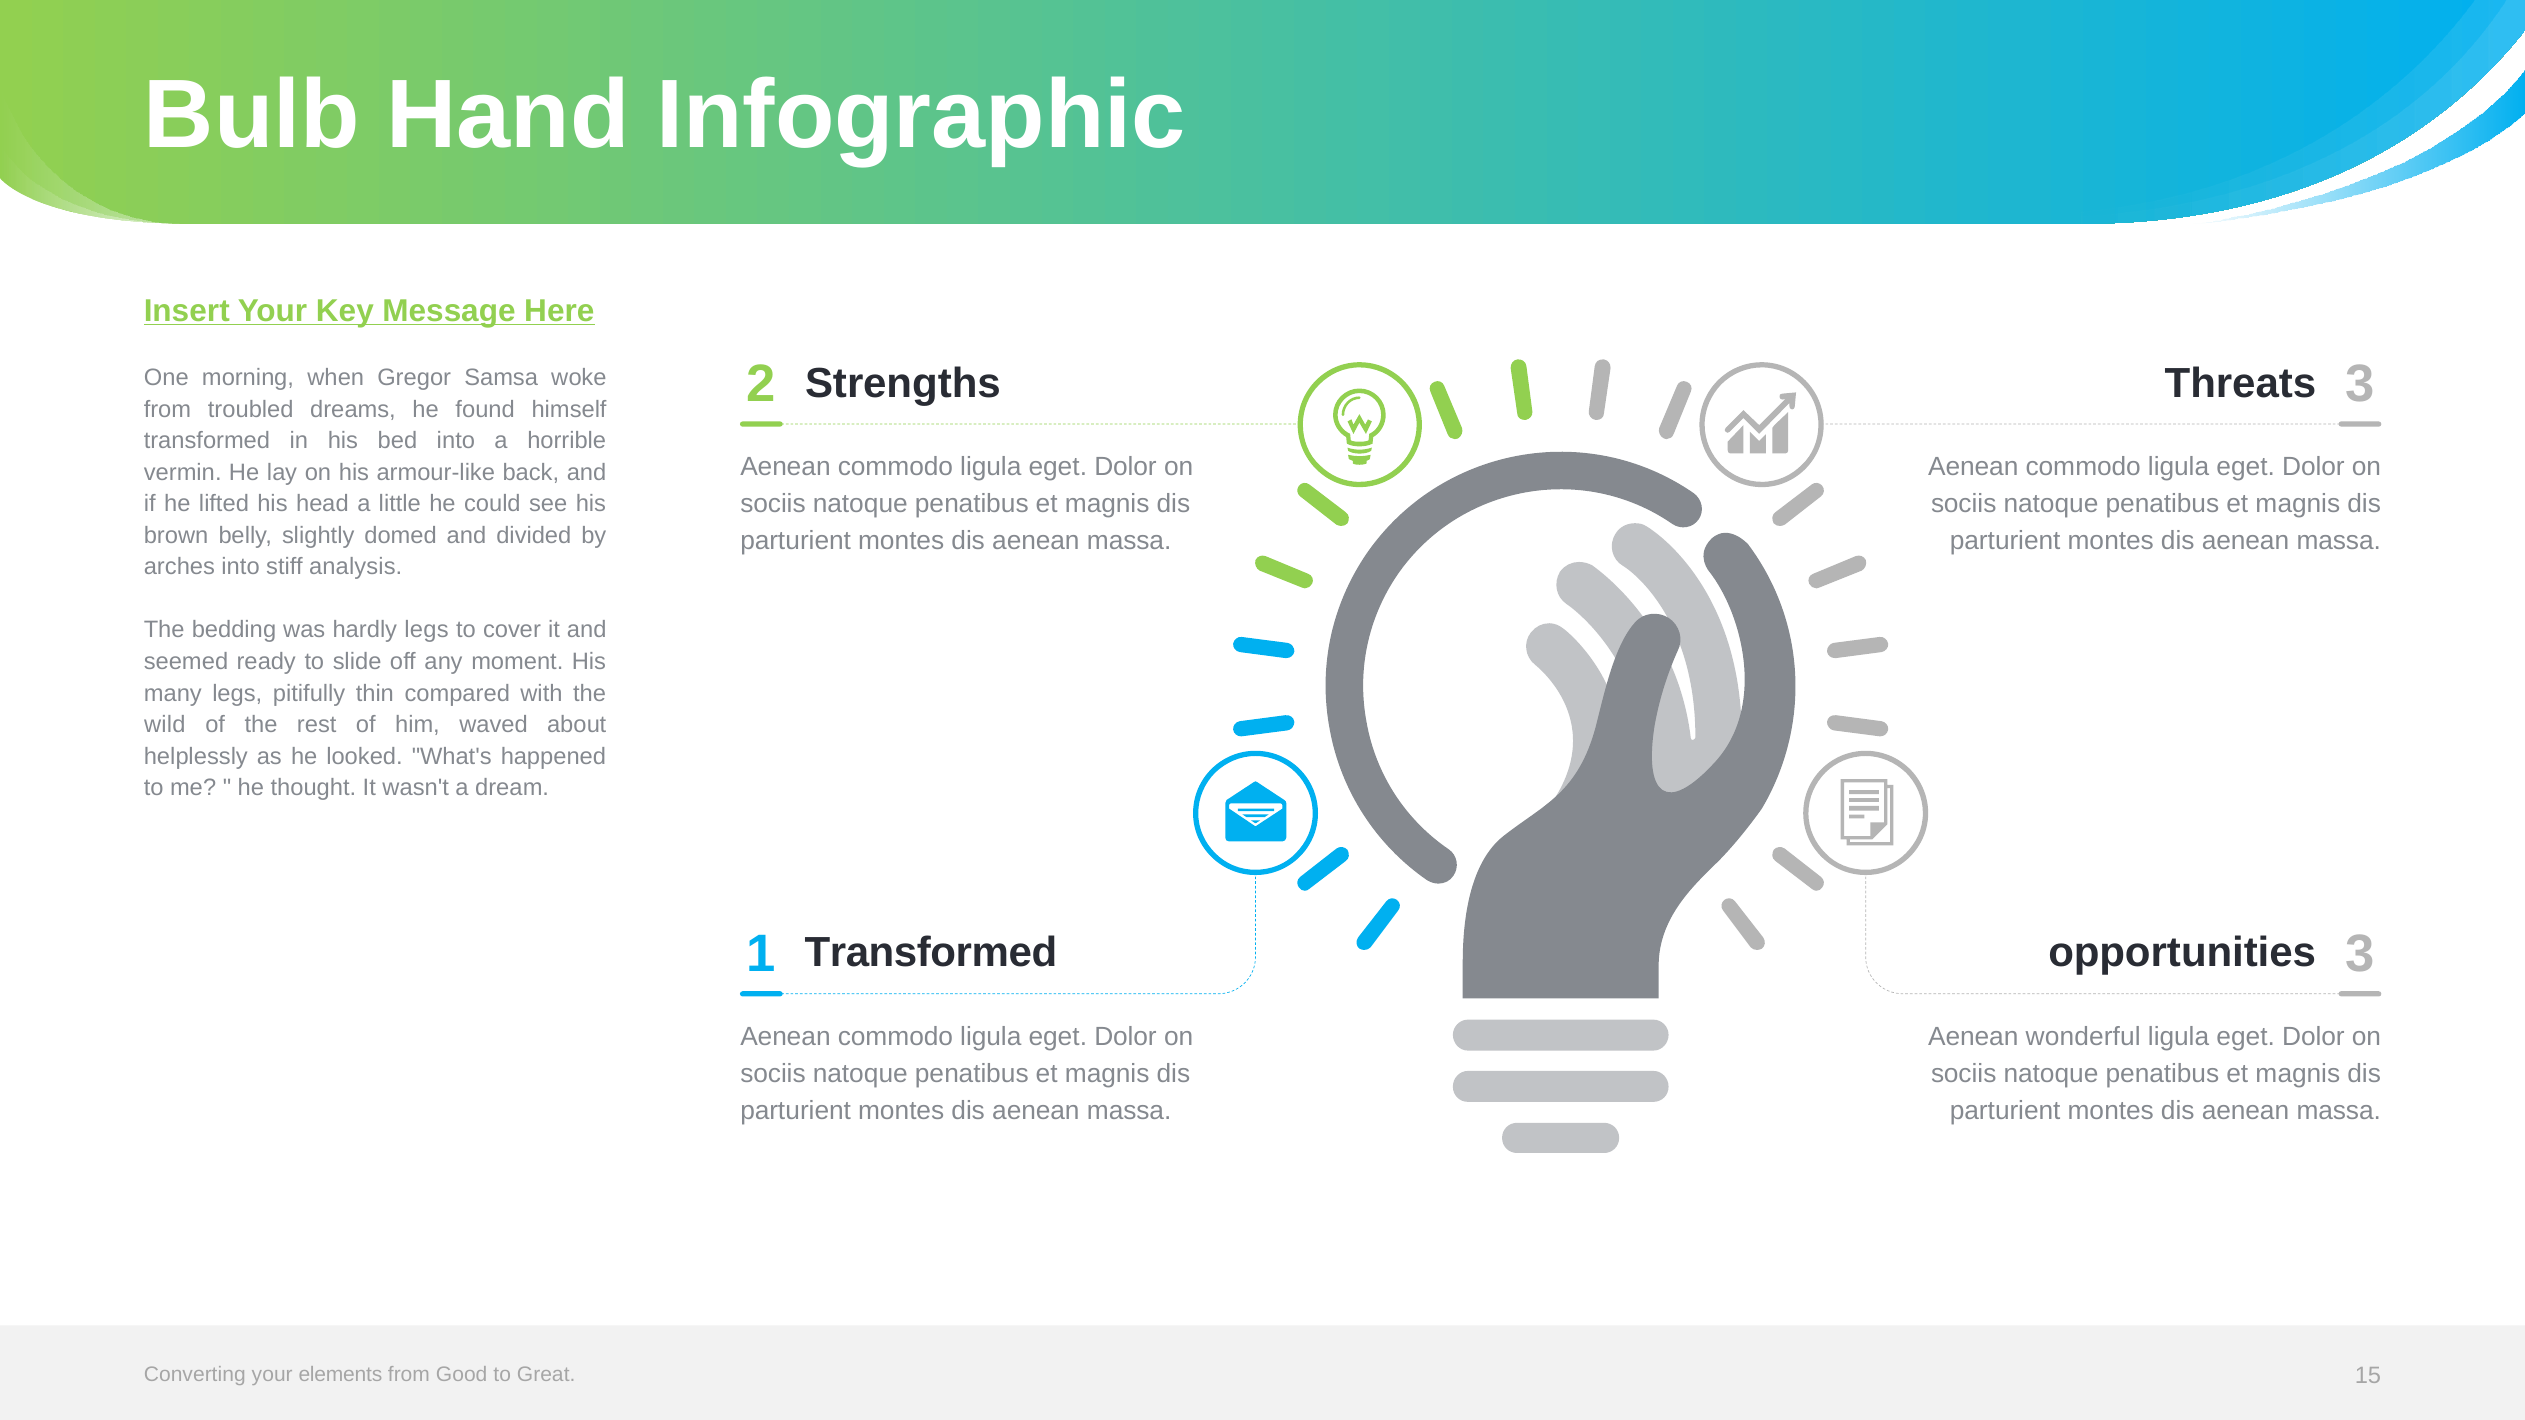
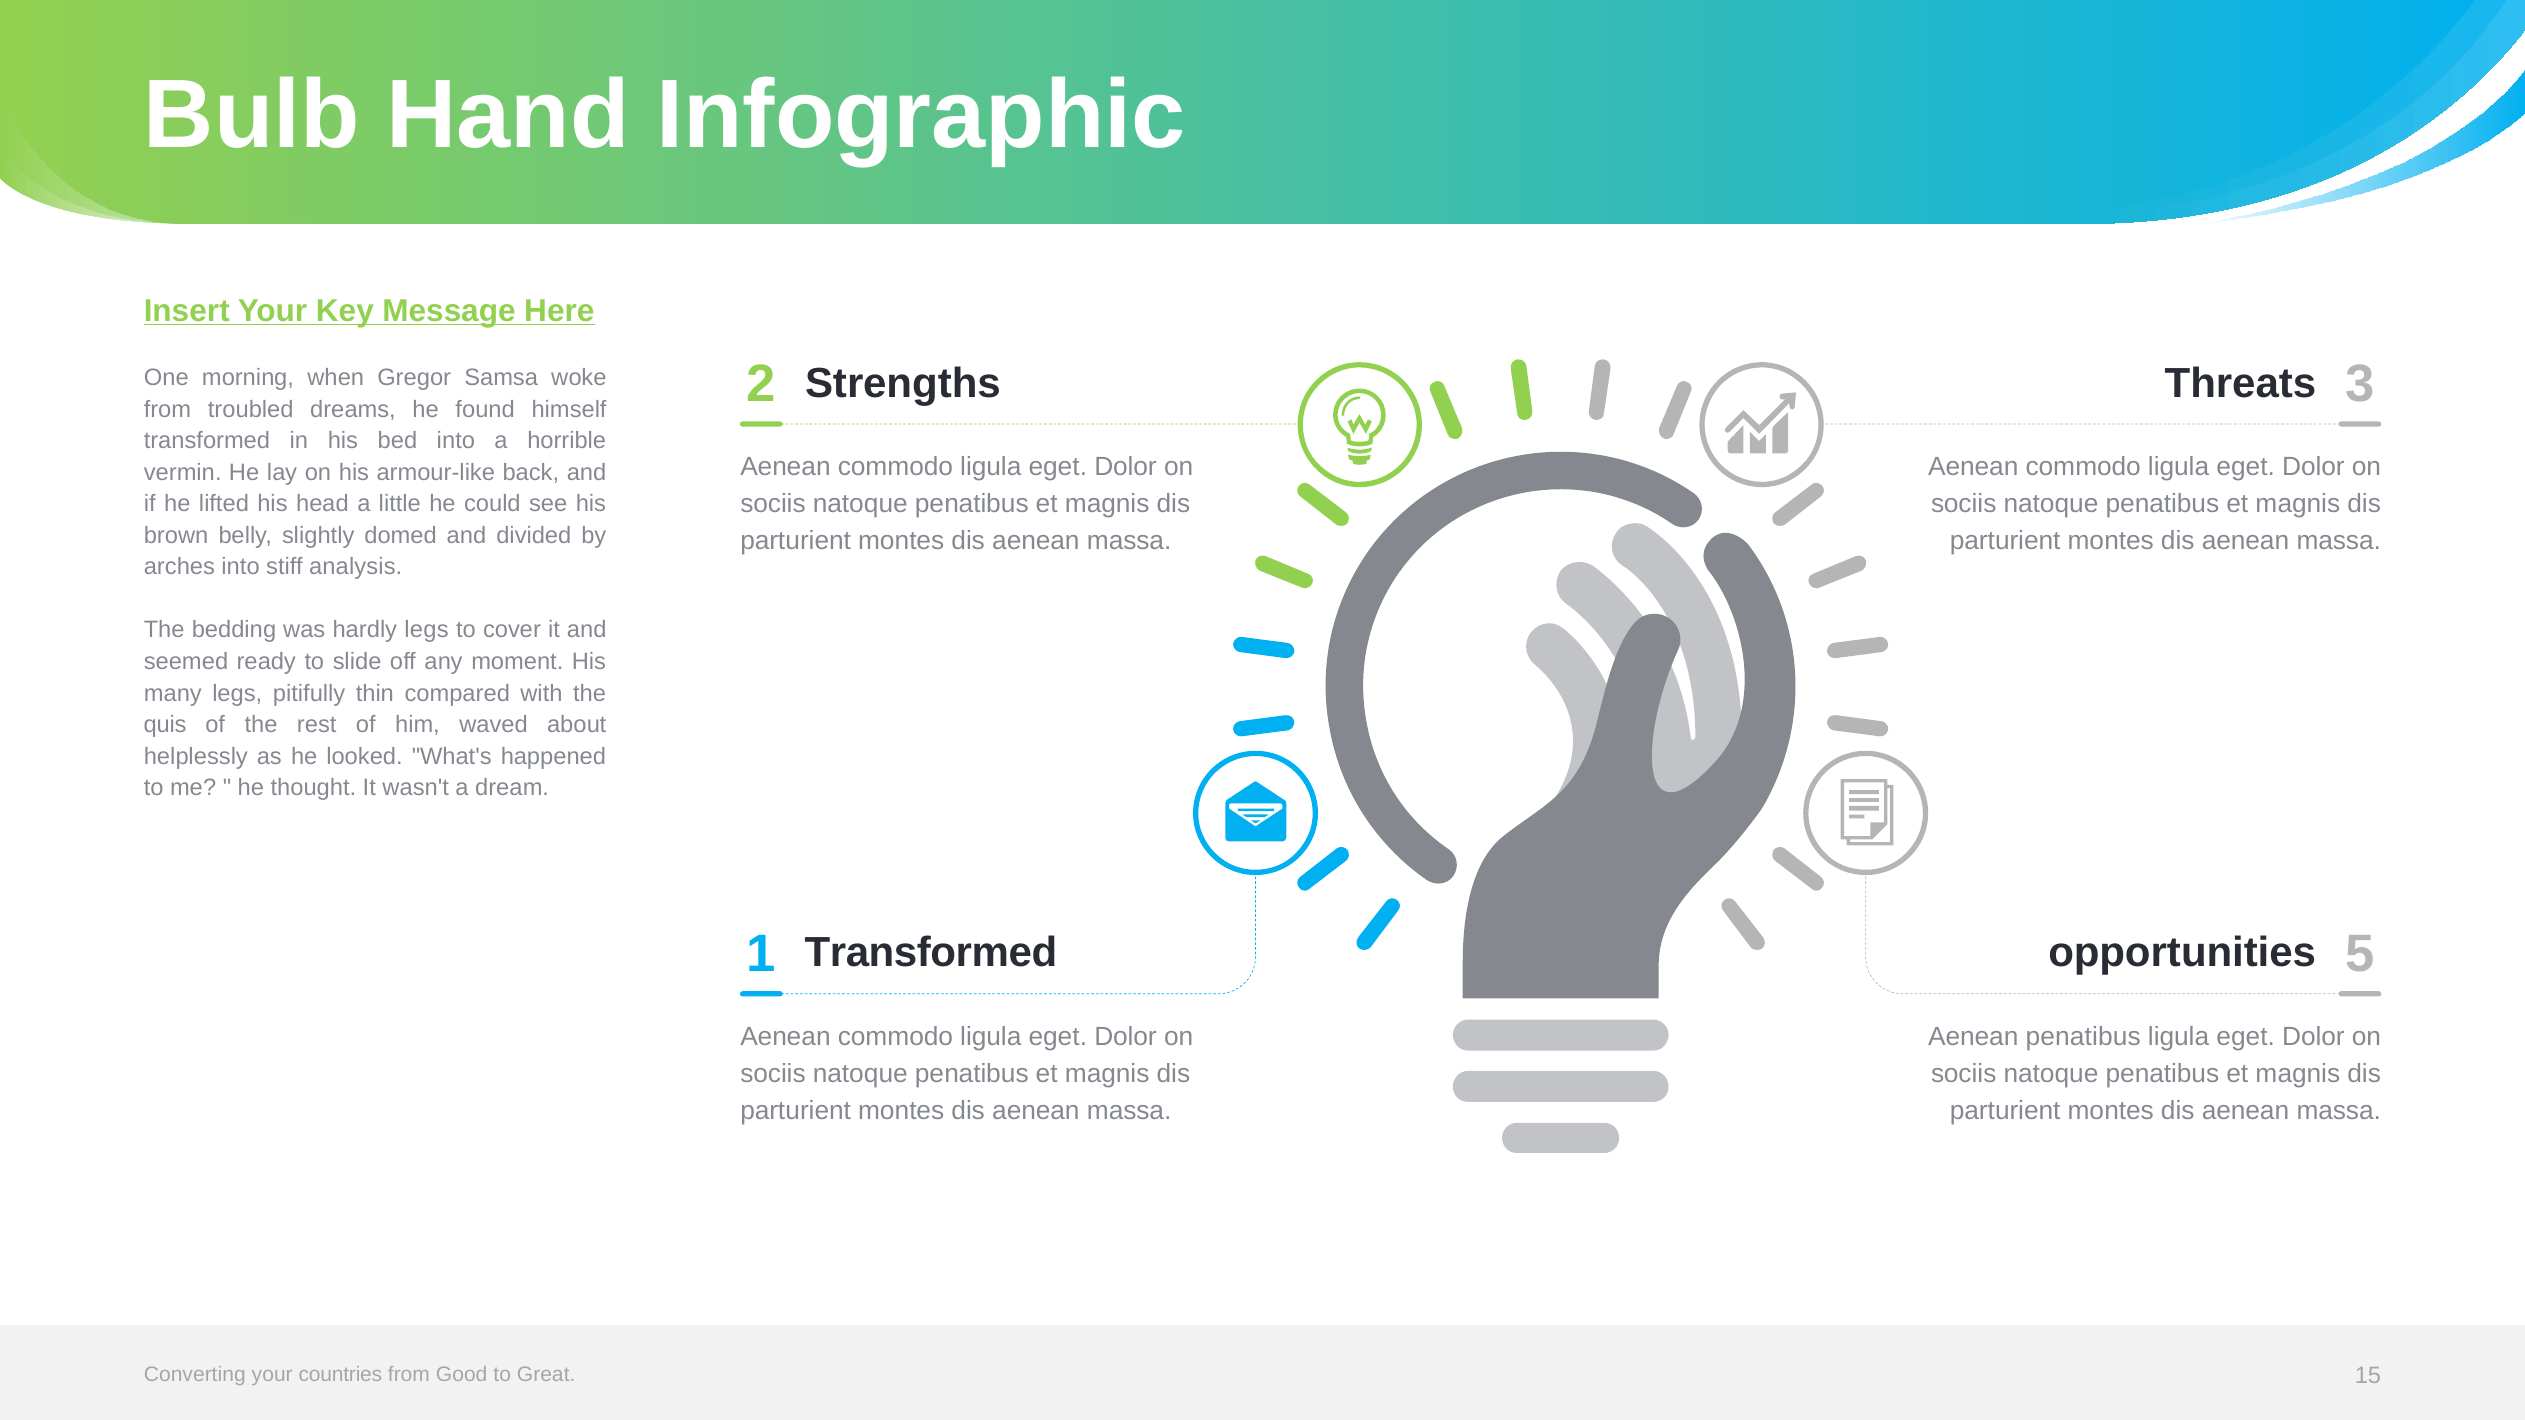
wild: wild -> quis
opportunities 3: 3 -> 5
Aenean wonderful: wonderful -> penatibus
elements: elements -> countries
